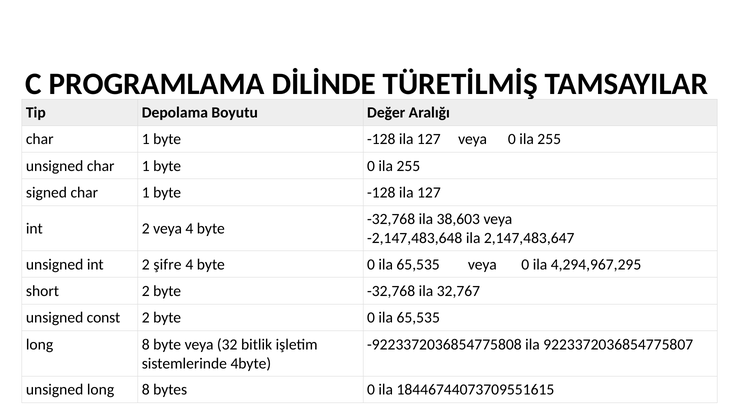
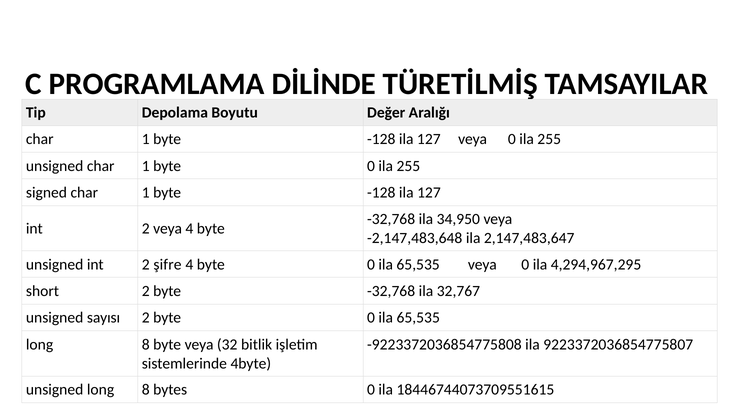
38,603: 38,603 -> 34,950
const: const -> sayısı
